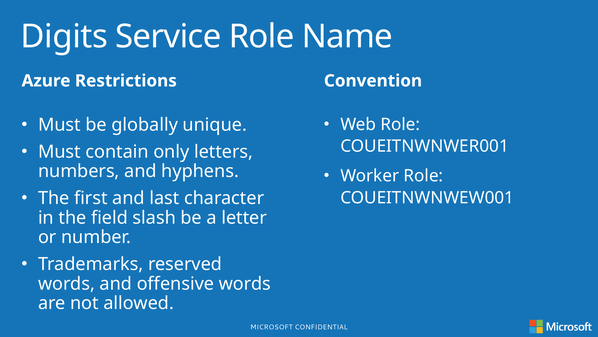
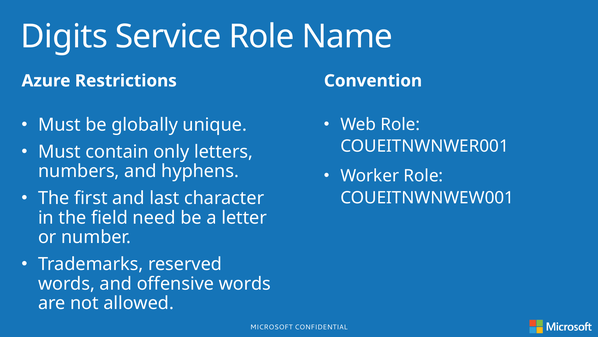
slash: slash -> need
